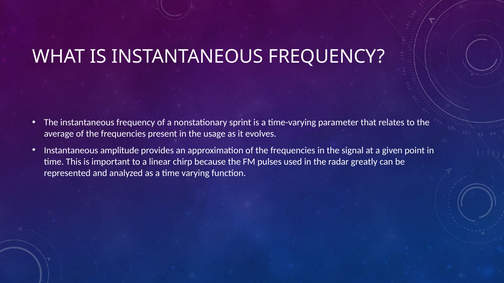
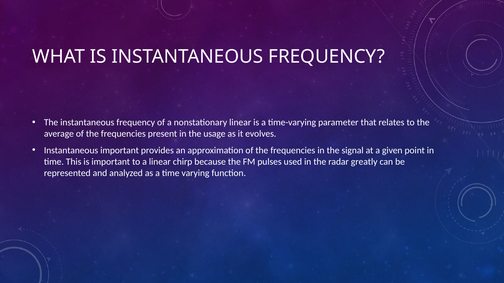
nonstationary sprint: sprint -> linear
Instantaneous amplitude: amplitude -> important
